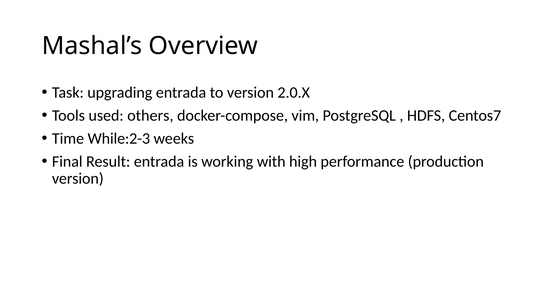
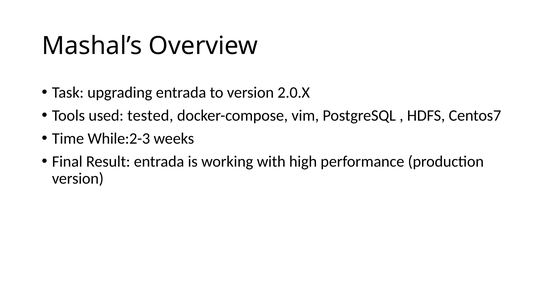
others: others -> tested
